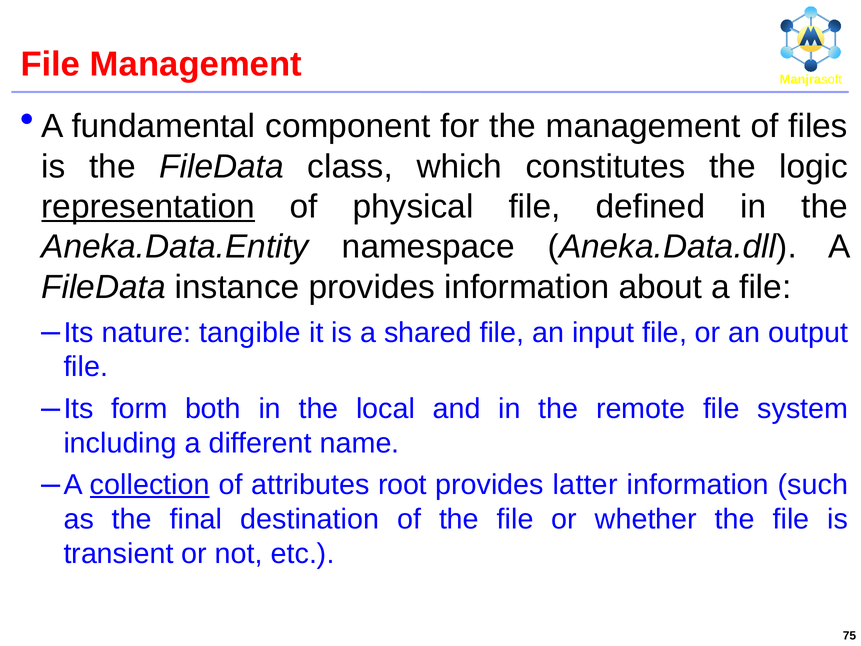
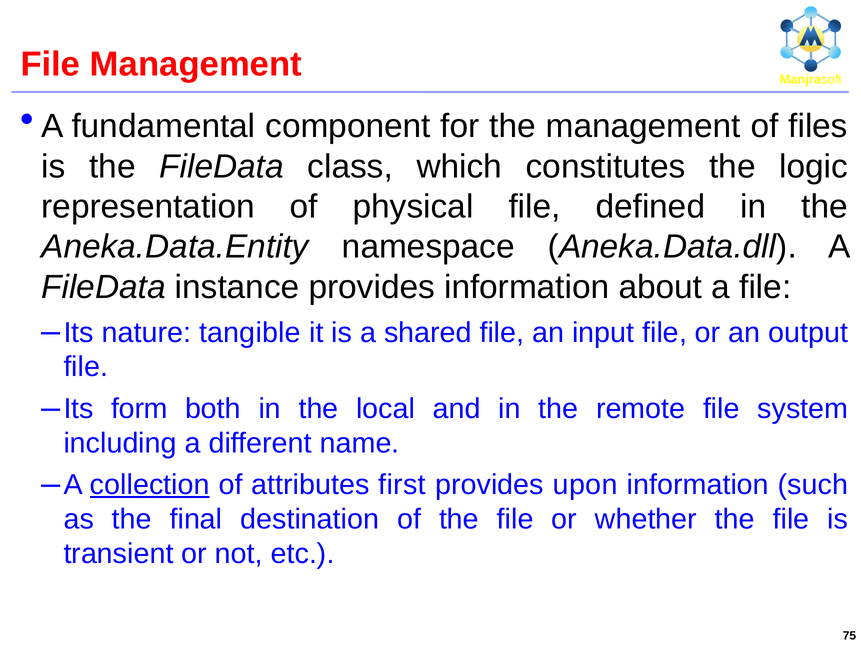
representation underline: present -> none
root: root -> first
latter: latter -> upon
